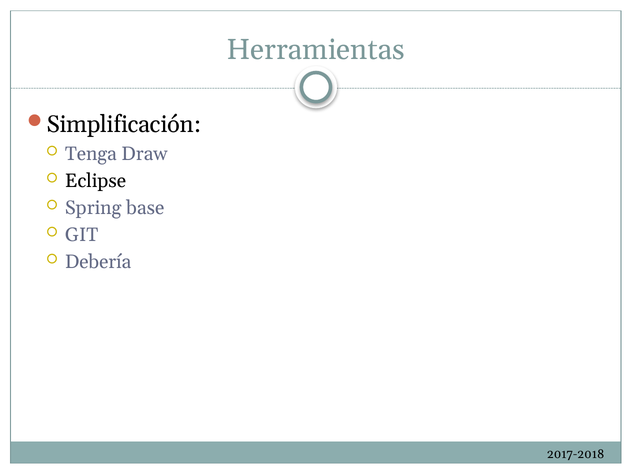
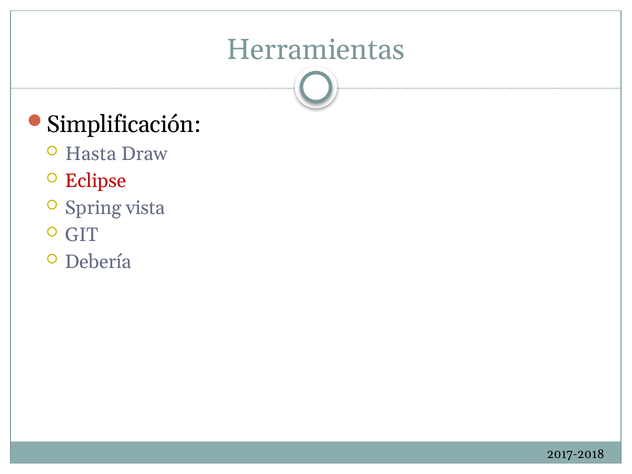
Tenga: Tenga -> Hasta
Eclipse colour: black -> red
base: base -> vista
